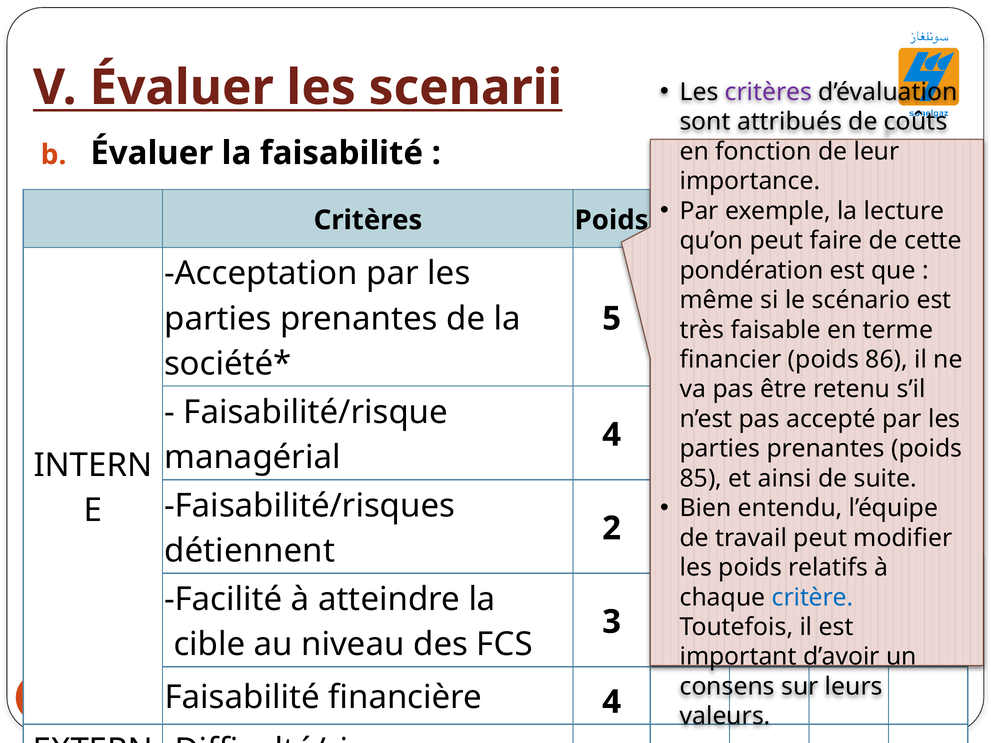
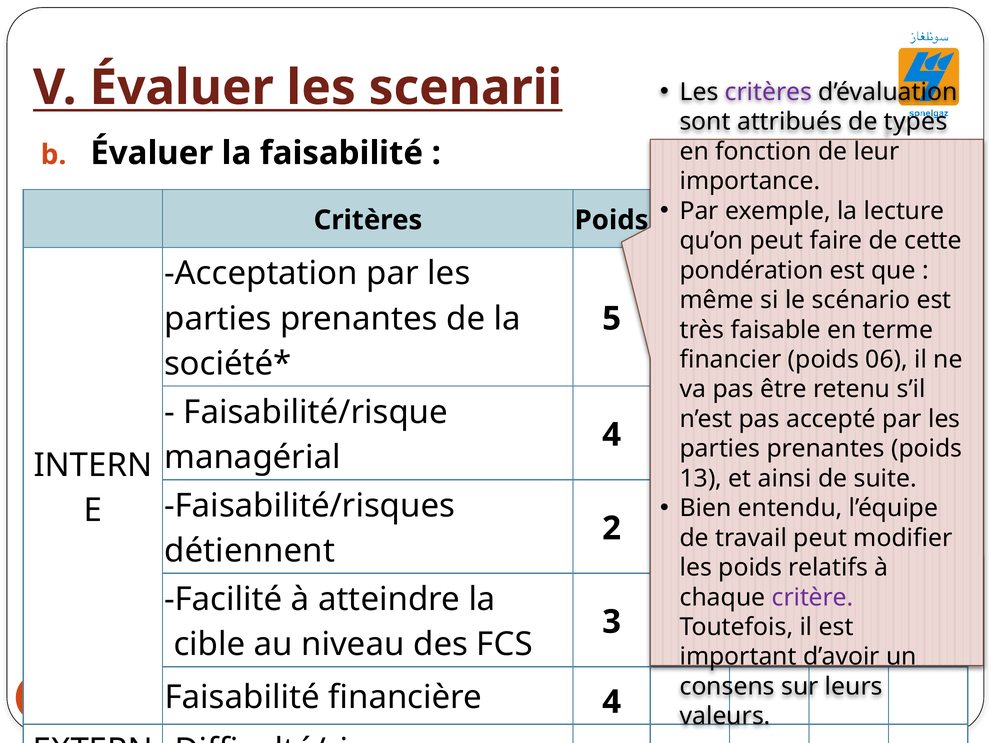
coûts: coûts -> types
86: 86 -> 06
85: 85 -> 13
critère colour: blue -> purple
